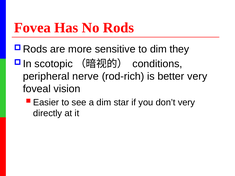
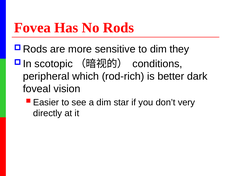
nerve: nerve -> which
better very: very -> dark
